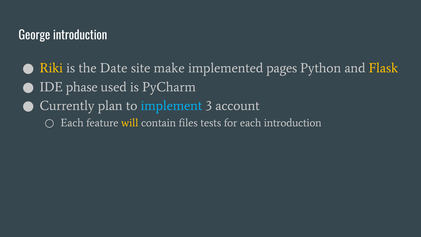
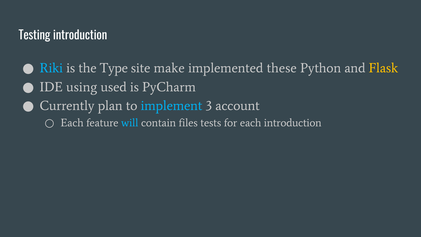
George: George -> Testing
Riki colour: yellow -> light blue
Date: Date -> Type
pages: pages -> these
phase: phase -> using
will colour: yellow -> light blue
